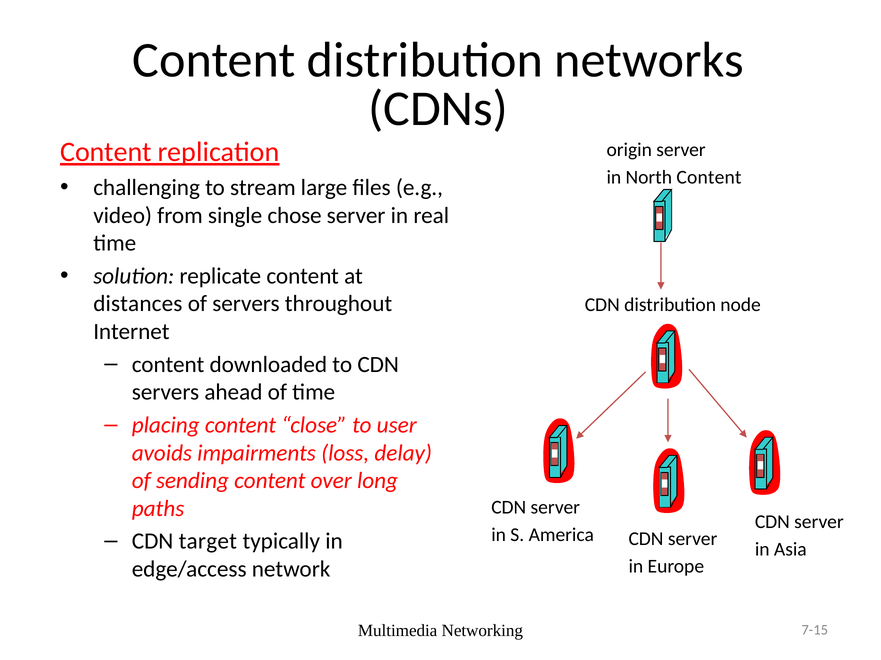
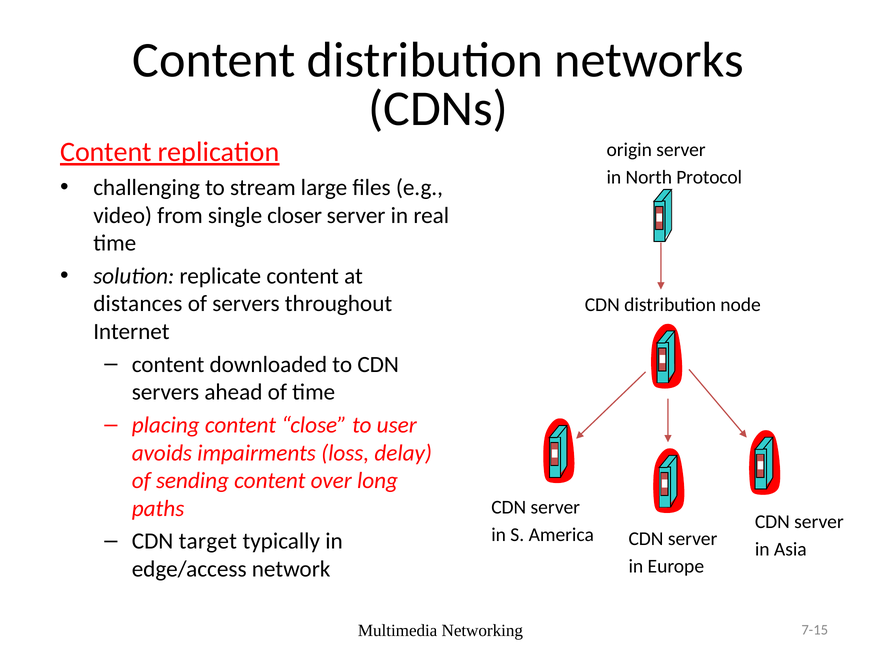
North Content: Content -> Protocol
chose: chose -> closer
